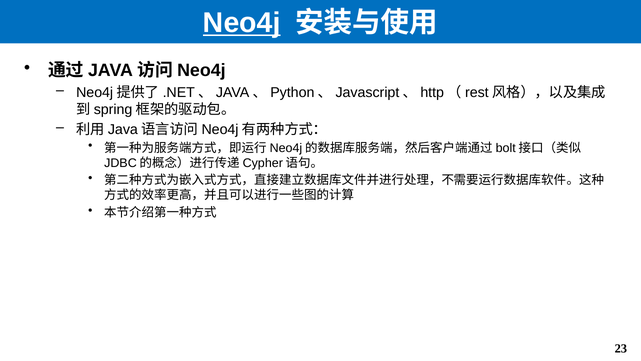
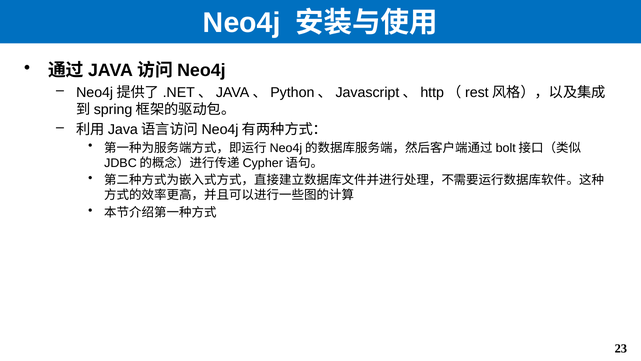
Neo4j underline: present -> none
